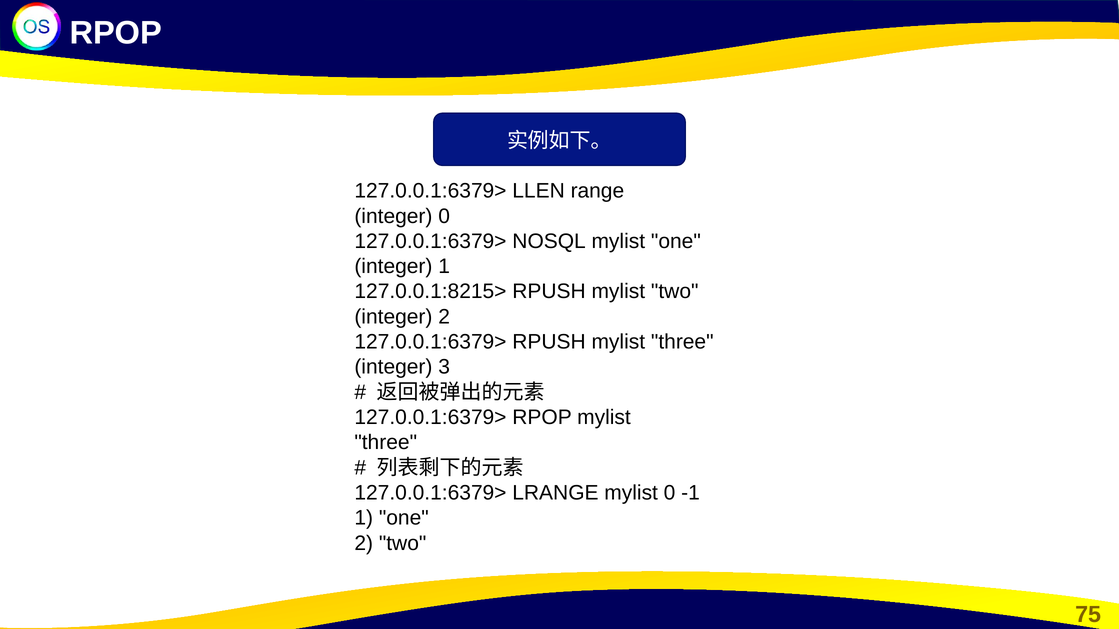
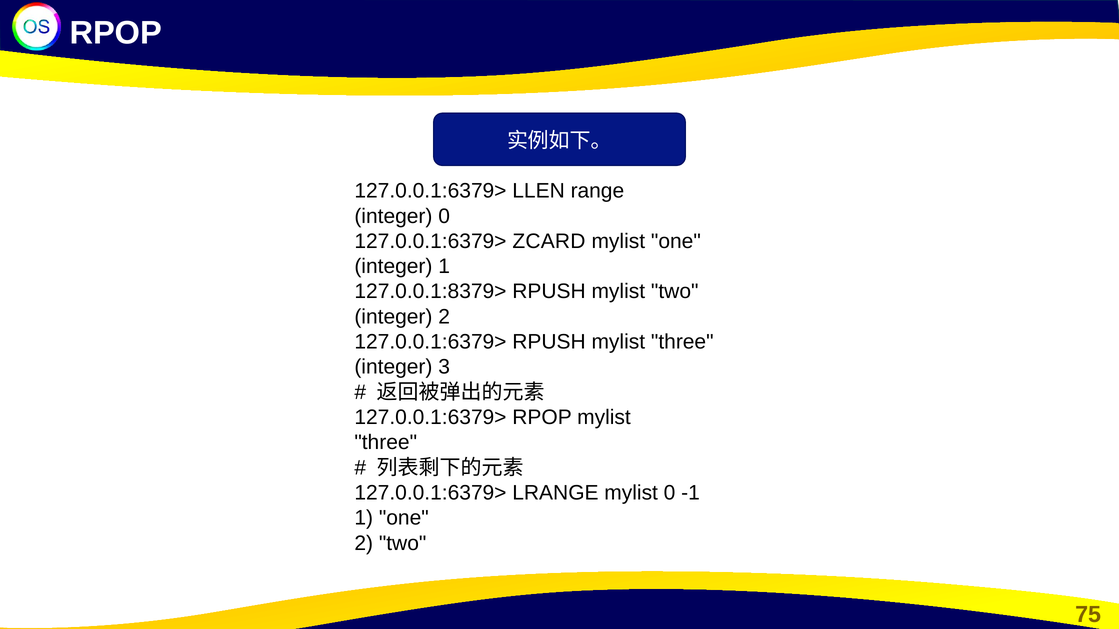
NOSQL: NOSQL -> ZCARD
127.0.0.1:8215>: 127.0.0.1:8215> -> 127.0.0.1:8379>
